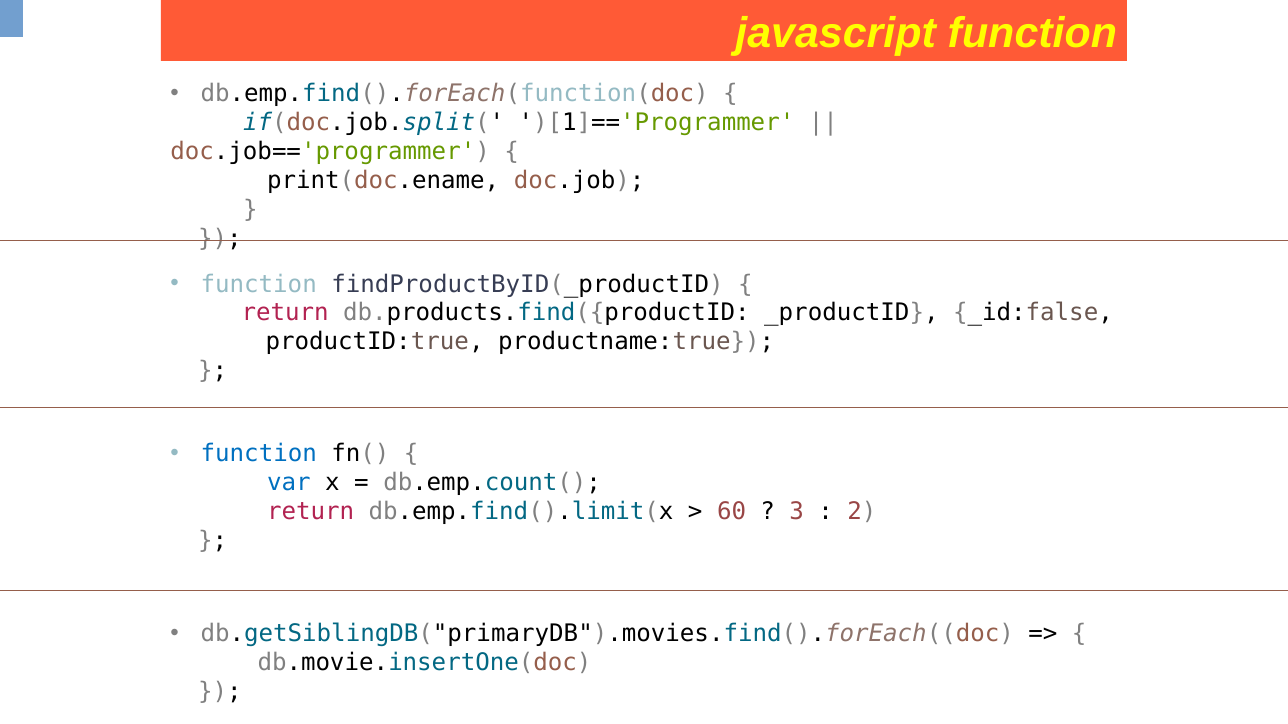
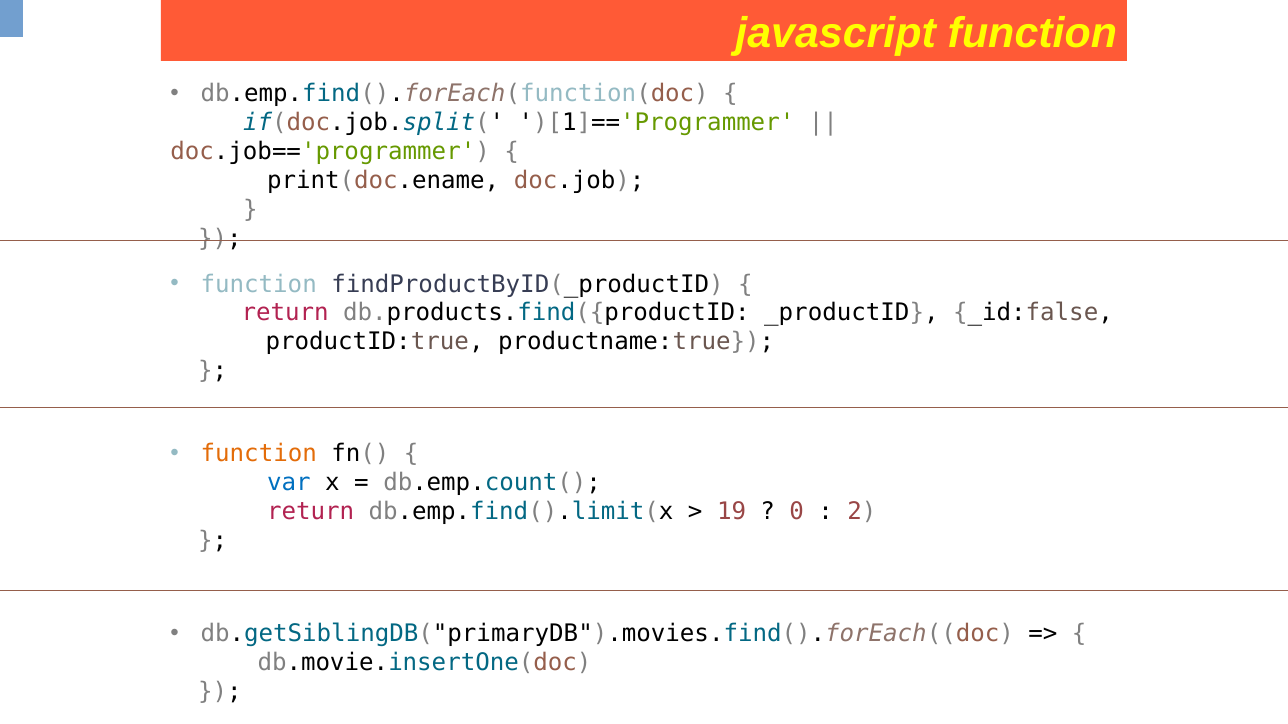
function at (259, 454) colour: blue -> orange
60: 60 -> 19
3: 3 -> 0
